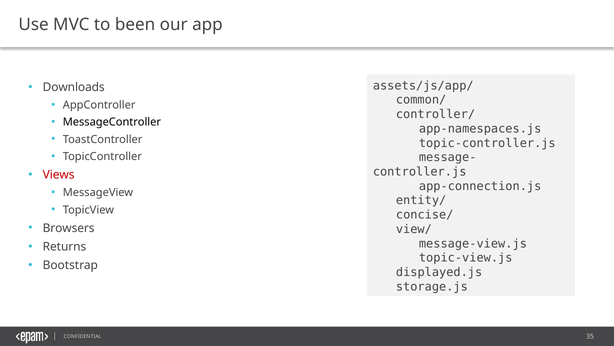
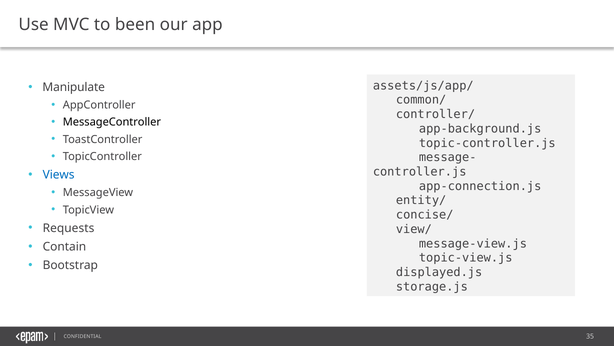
Downloads: Downloads -> Manipulate
app-namespaces.js: app-namespaces.js -> app-background.js
Views colour: red -> blue
Browsers: Browsers -> Requests
Returns: Returns -> Contain
